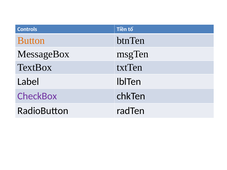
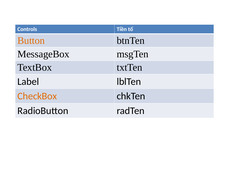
CheckBox colour: purple -> orange
